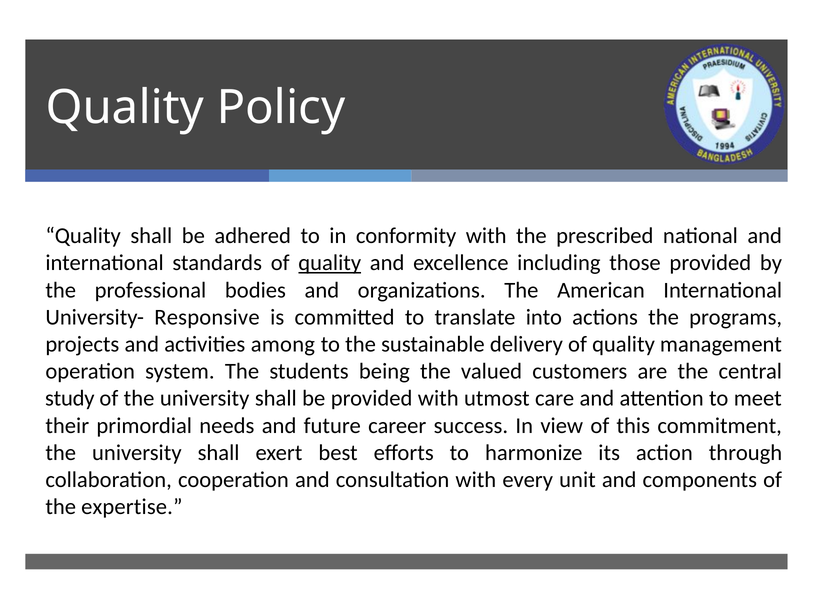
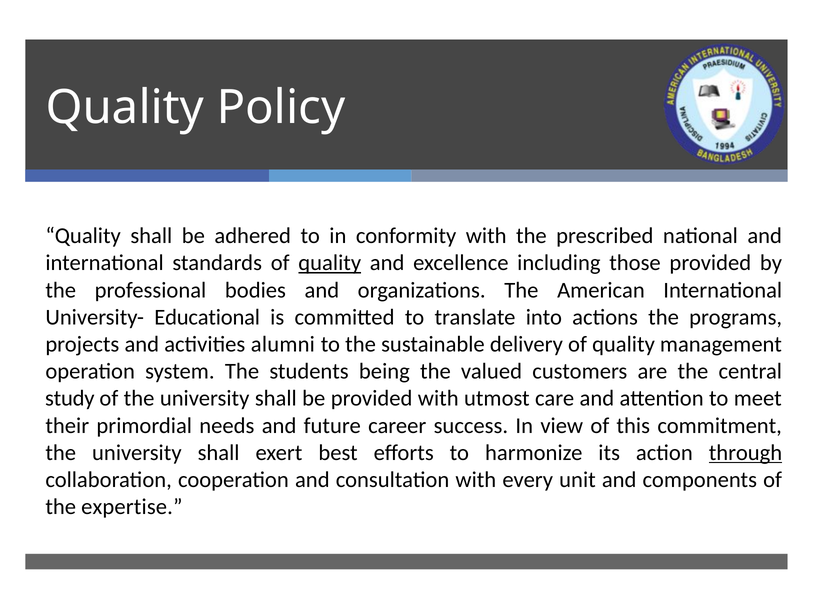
Responsive: Responsive -> Educational
among: among -> alumni
through underline: none -> present
